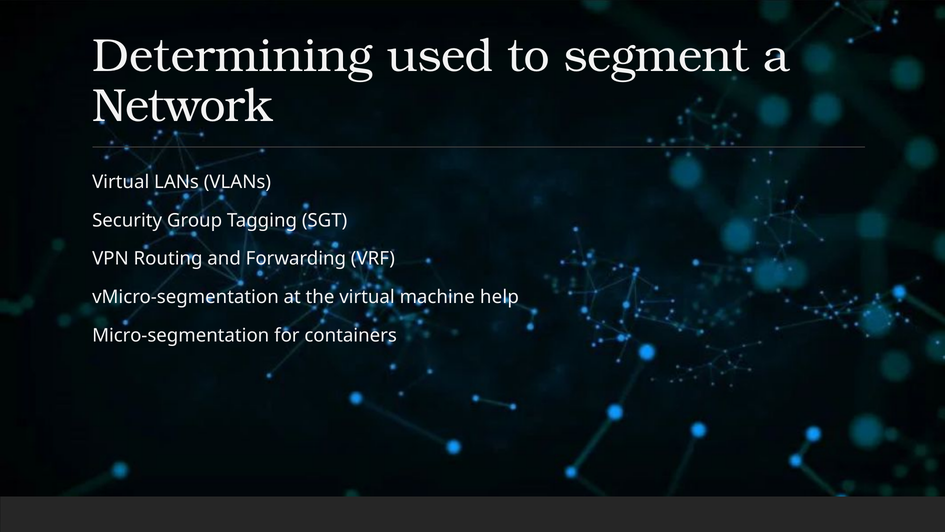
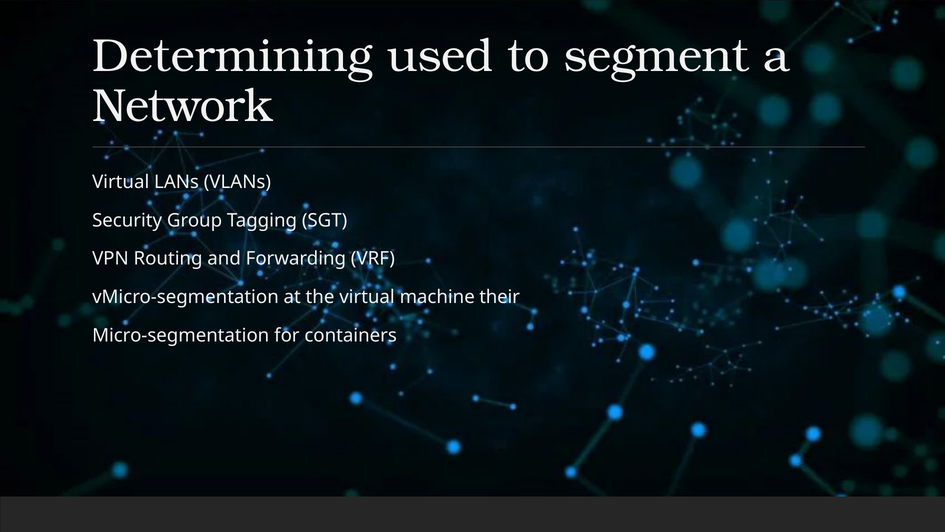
help: help -> their
